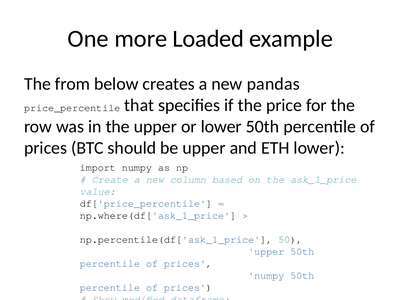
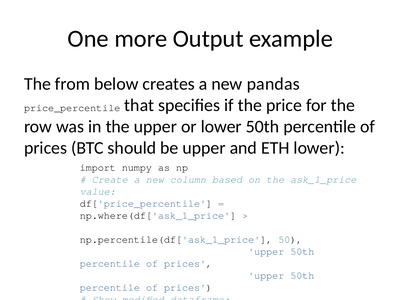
Loaded: Loaded -> Output
numpy at (266, 276): numpy -> upper
